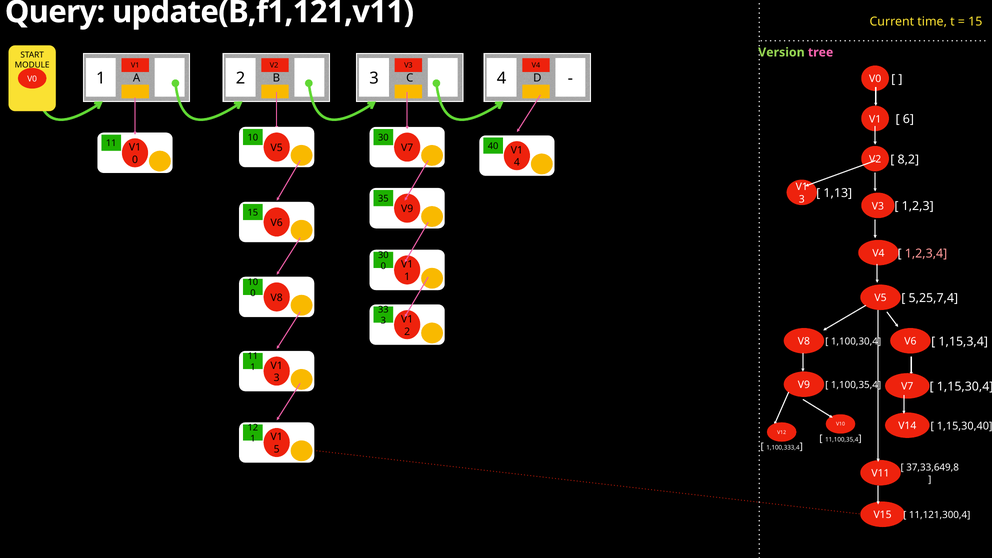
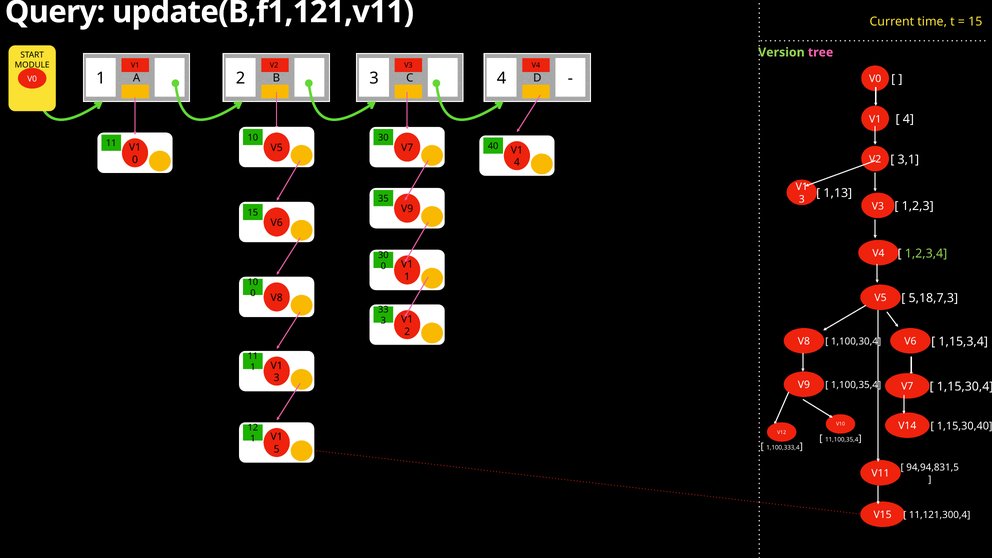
6 at (908, 119): 6 -> 4
8,2: 8,2 -> 3,1
1,2,3,4 colour: pink -> light green
5,25,7,4: 5,25,7,4 -> 5,18,7,3
37,33,649,8: 37,33,649,8 -> 94,94,831,5
